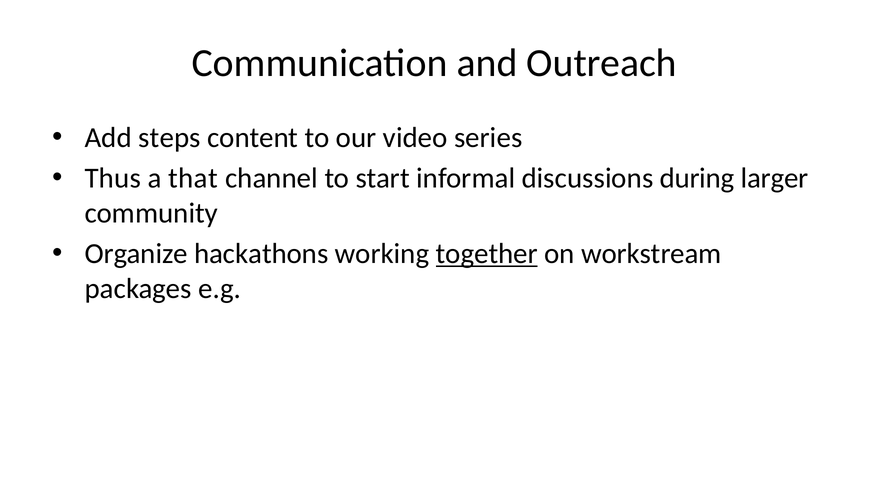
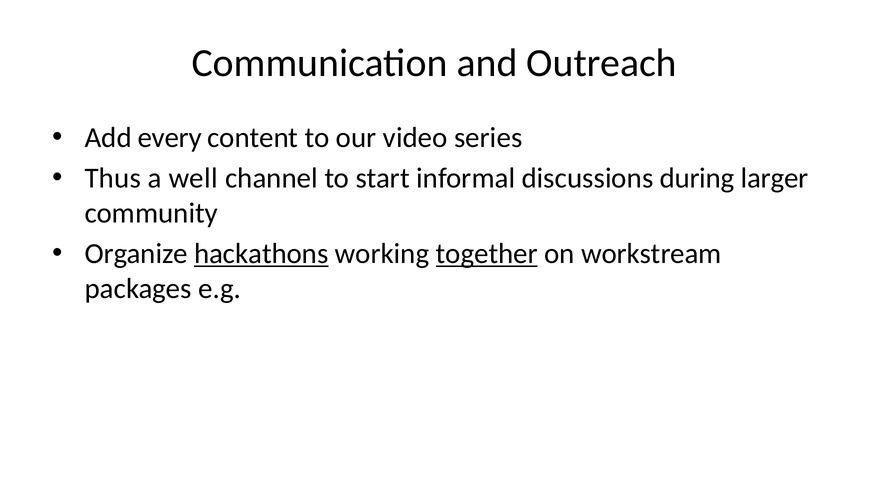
steps: steps -> every
that: that -> well
hackathons underline: none -> present
